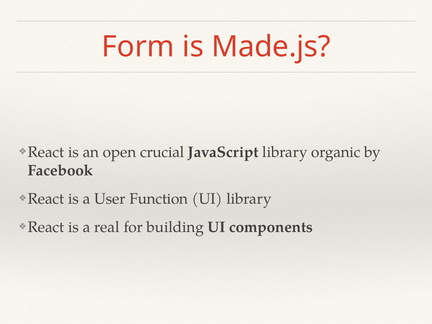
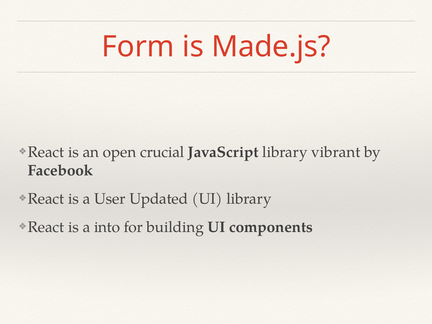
organic: organic -> vibrant
Function: Function -> Updated
real: real -> into
